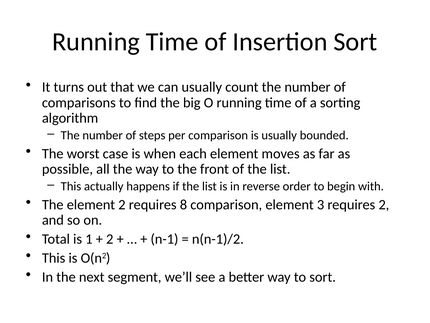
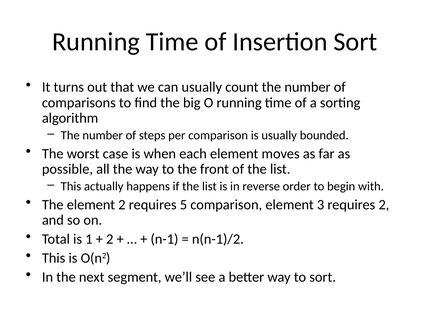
8: 8 -> 5
